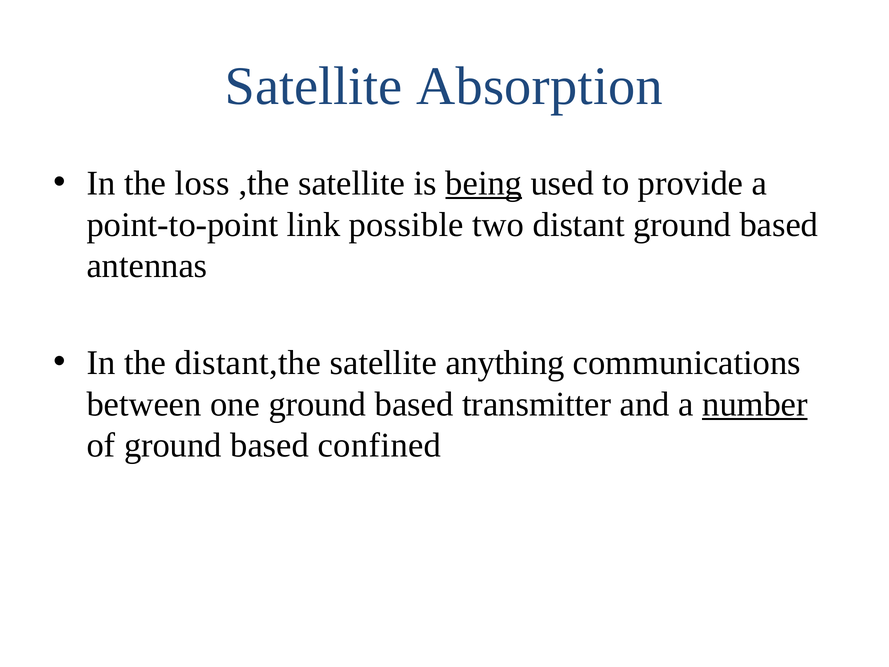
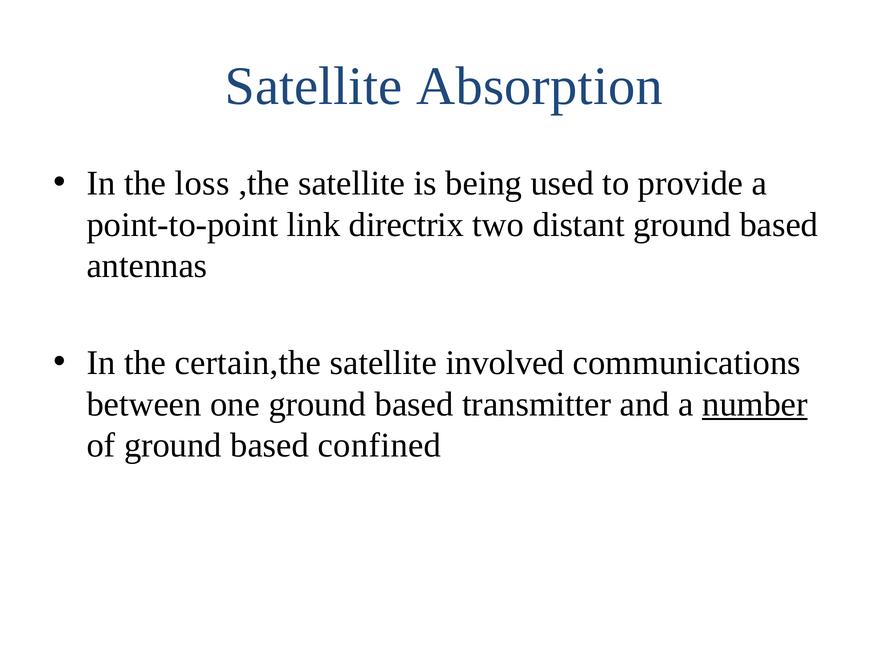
being underline: present -> none
possible: possible -> directrix
distant,the: distant,the -> certain,the
anything: anything -> involved
